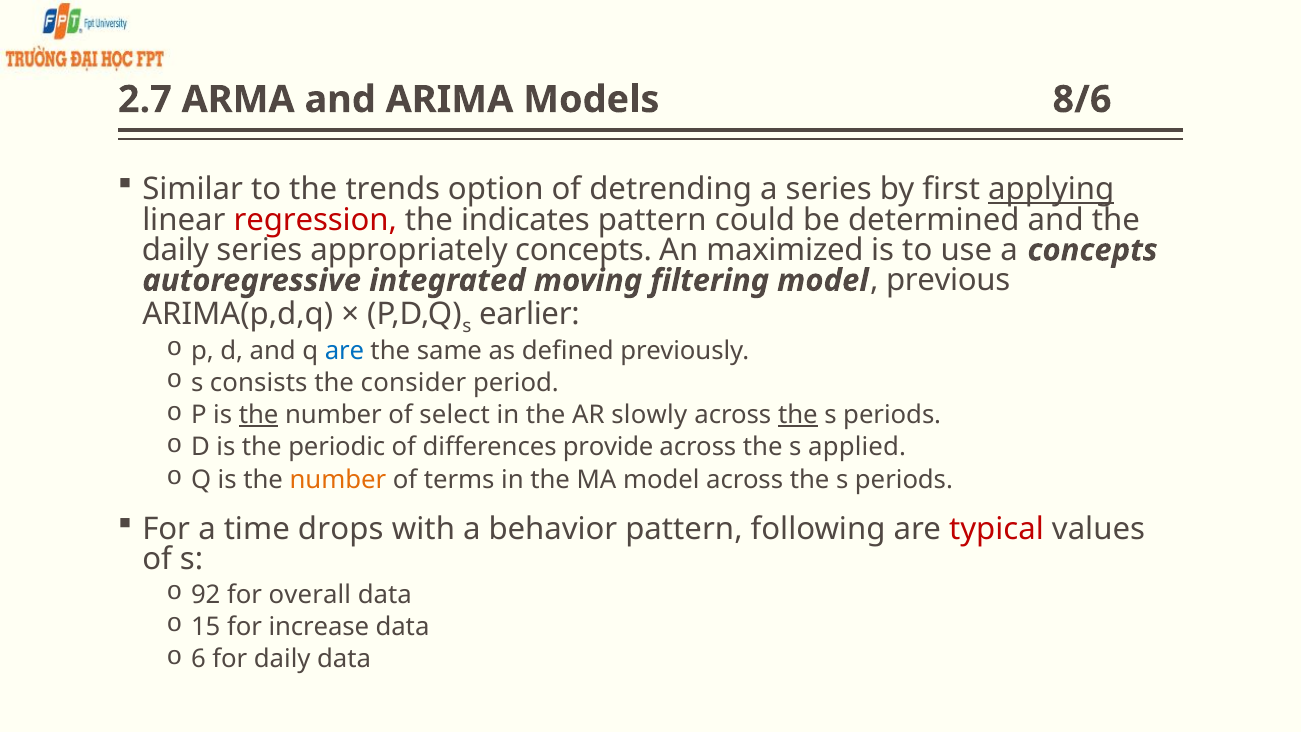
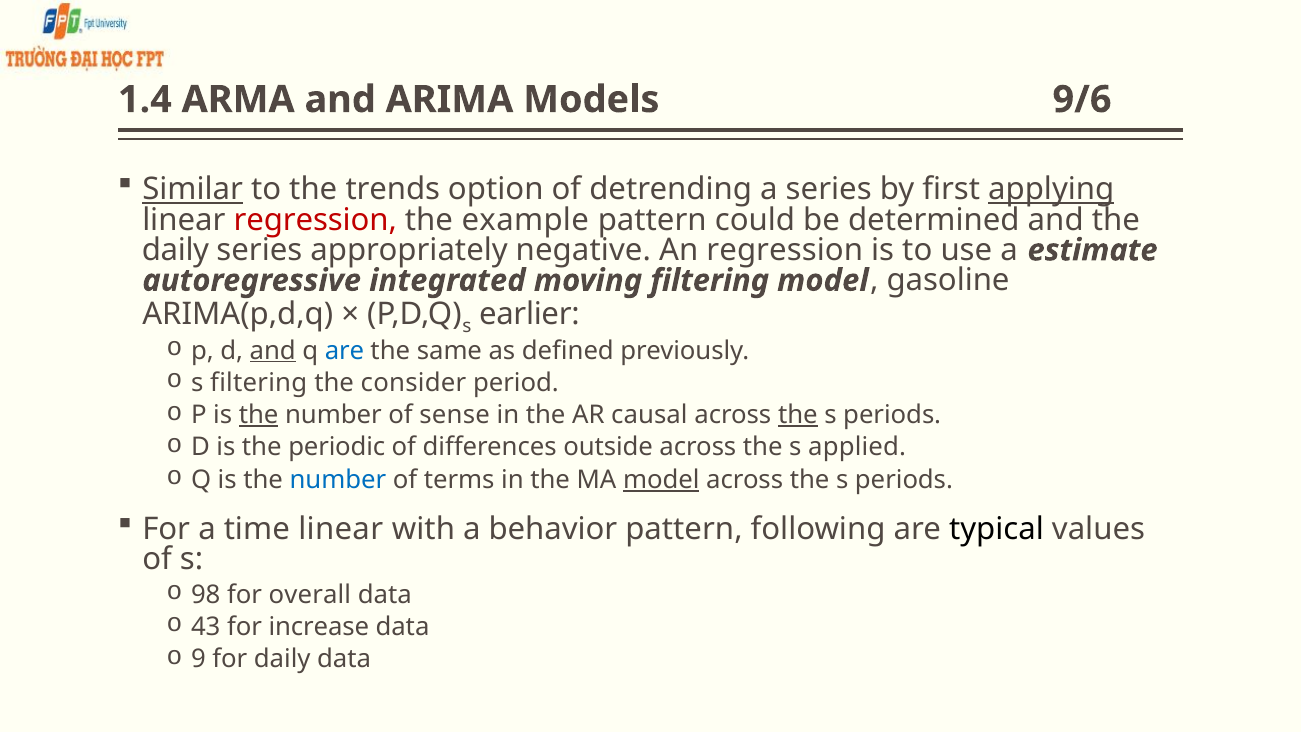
2.7: 2.7 -> 1.4
8/6: 8/6 -> 9/6
Similar underline: none -> present
indicates: indicates -> example
appropriately concepts: concepts -> negative
An maximized: maximized -> regression
a concepts: concepts -> estimate
previous: previous -> gasoline
and at (273, 350) underline: none -> present
s consists: consists -> filtering
select: select -> sense
slowly: slowly -> causal
provide: provide -> outside
number at (338, 480) colour: orange -> blue
model at (661, 480) underline: none -> present
time drops: drops -> linear
typical colour: red -> black
92: 92 -> 98
15: 15 -> 43
6: 6 -> 9
